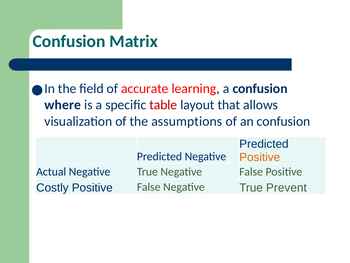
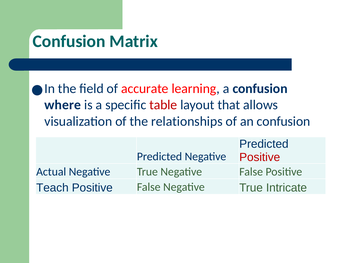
assumptions: assumptions -> relationships
Positive at (260, 157) colour: orange -> red
Costly: Costly -> Teach
Prevent: Prevent -> Intricate
